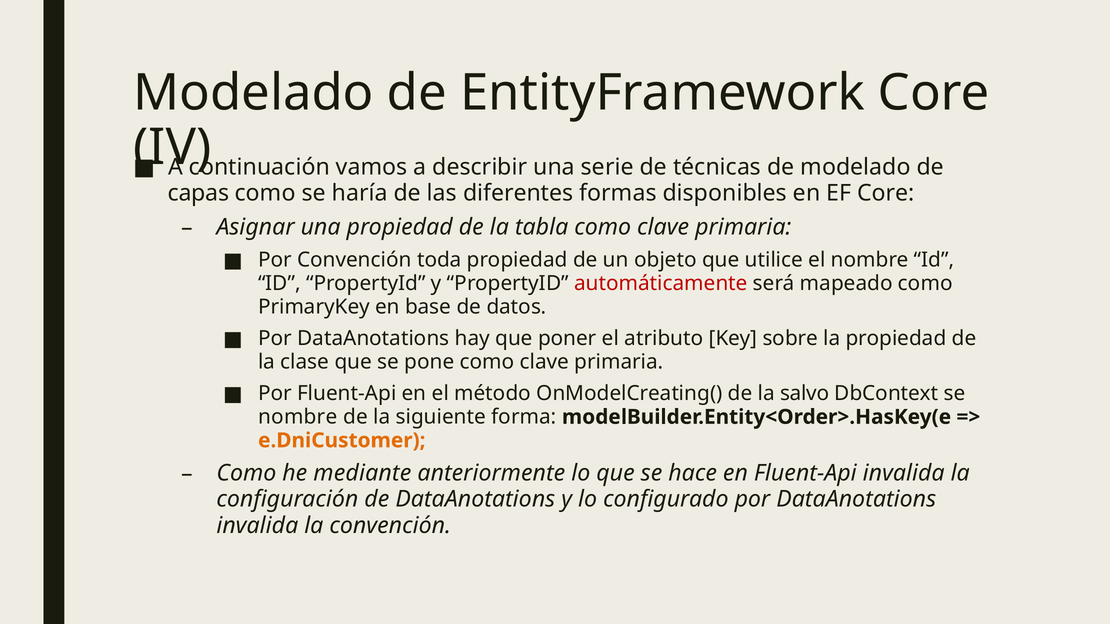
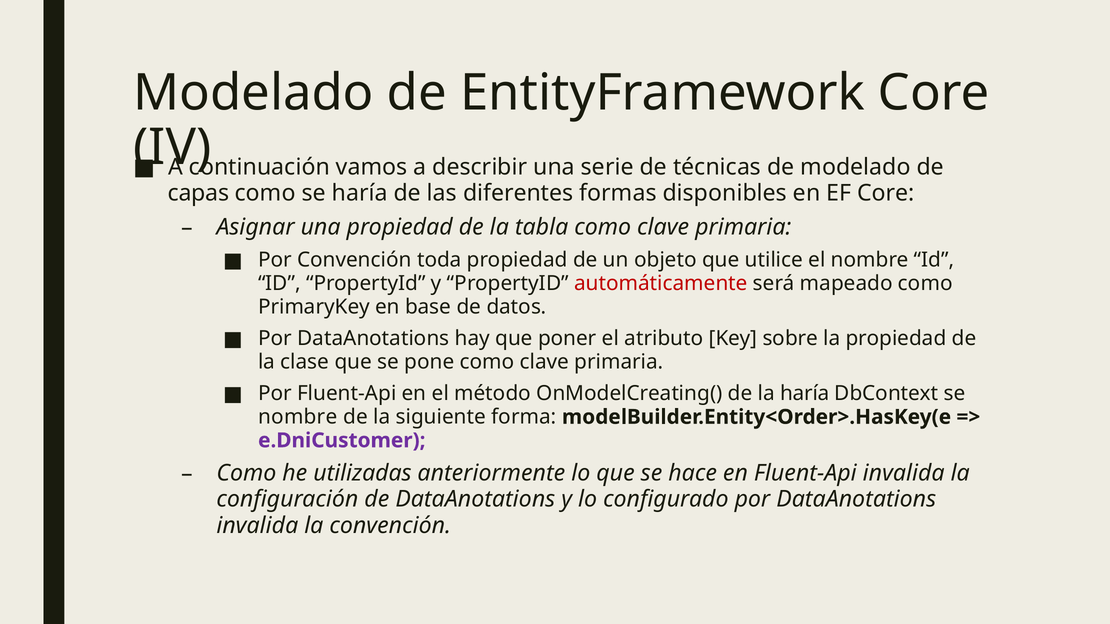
la salvo: salvo -> haría
e.DniCustomer colour: orange -> purple
mediante: mediante -> utilizadas
